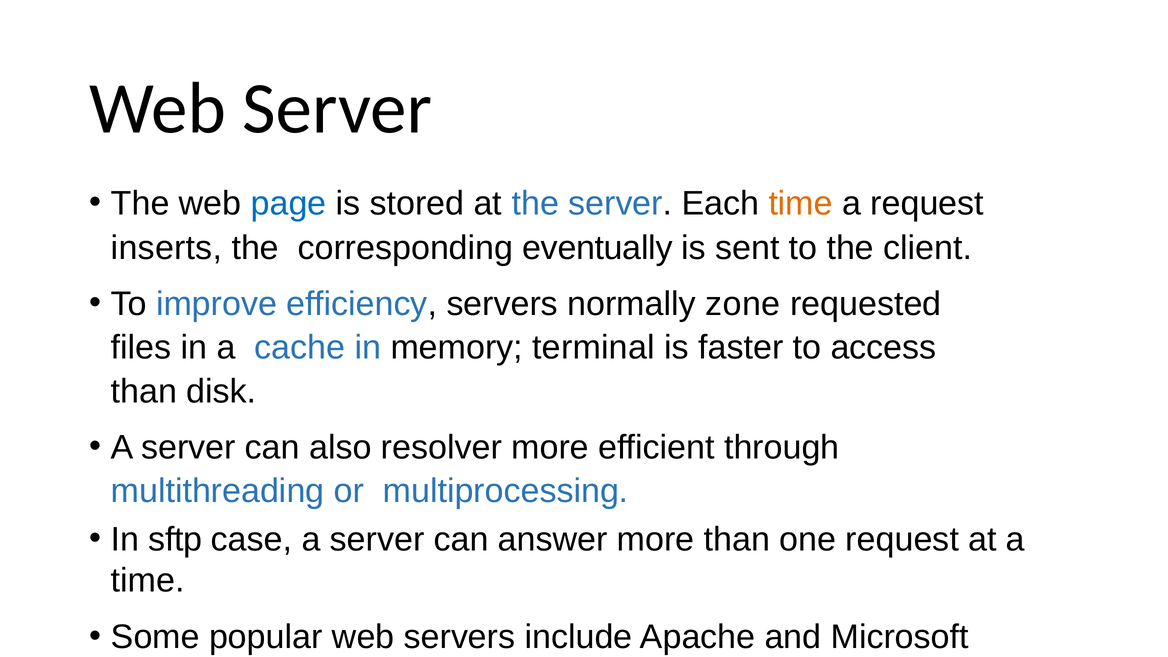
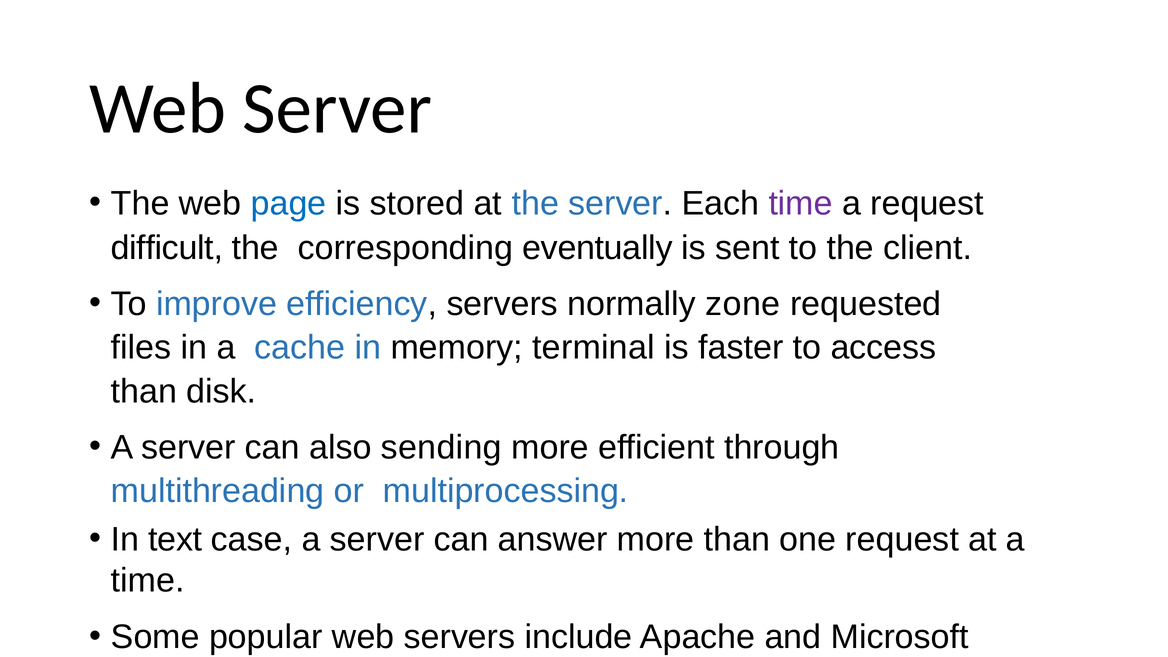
time at (801, 204) colour: orange -> purple
inserts: inserts -> difficult
resolver: resolver -> sending
sftp: sftp -> text
